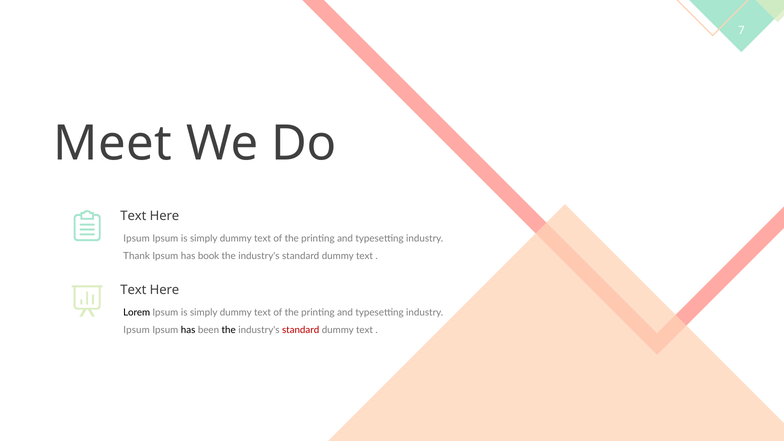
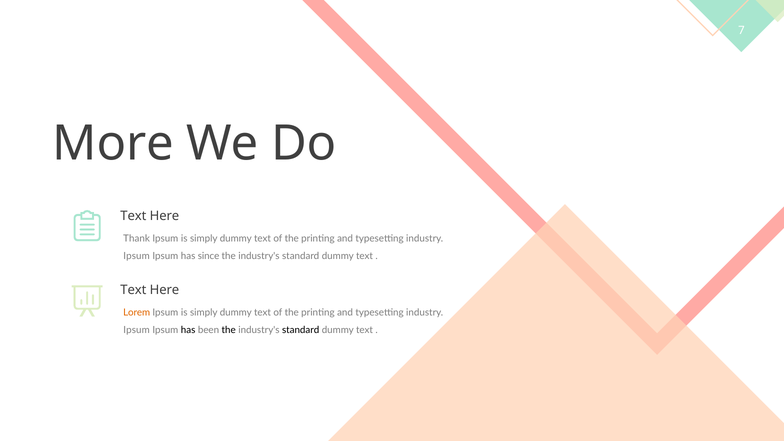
Meet: Meet -> More
Ipsum at (137, 238): Ipsum -> Thank
Thank at (137, 256): Thank -> Ipsum
book: book -> since
Lorem colour: black -> orange
standard at (301, 330) colour: red -> black
